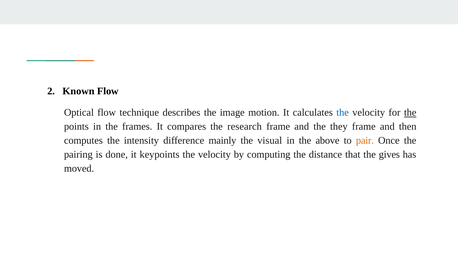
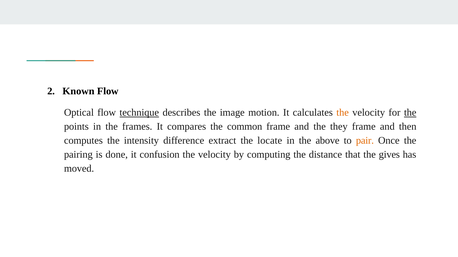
technique underline: none -> present
the at (343, 113) colour: blue -> orange
research: research -> common
mainly: mainly -> extract
visual: visual -> locate
keypoints: keypoints -> confusion
